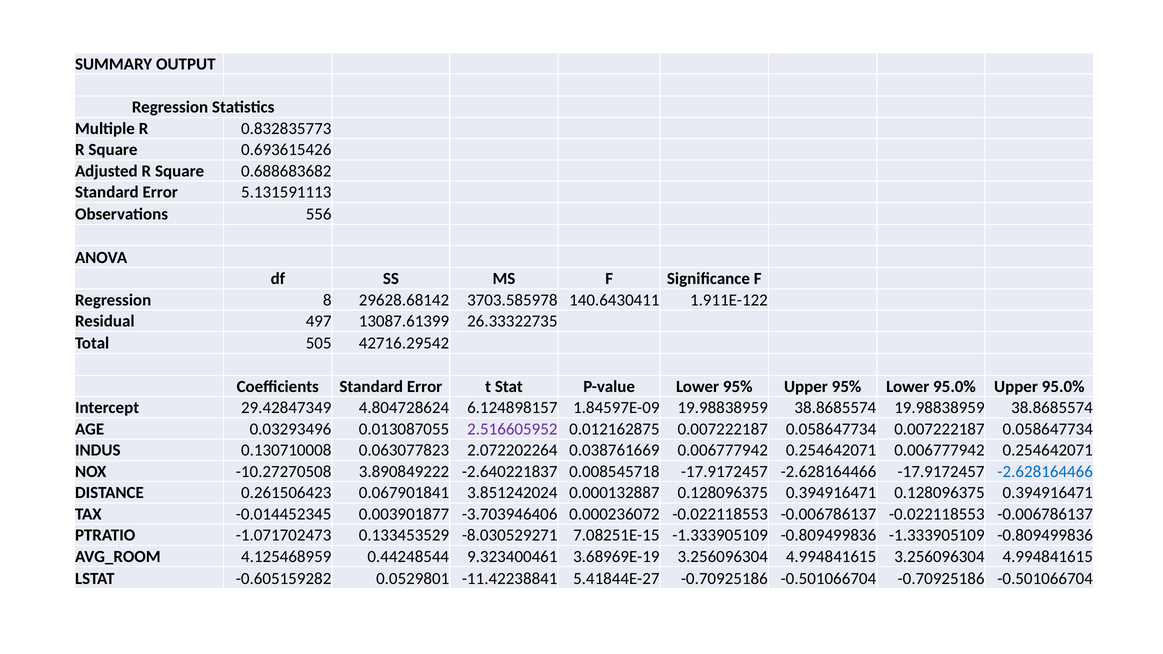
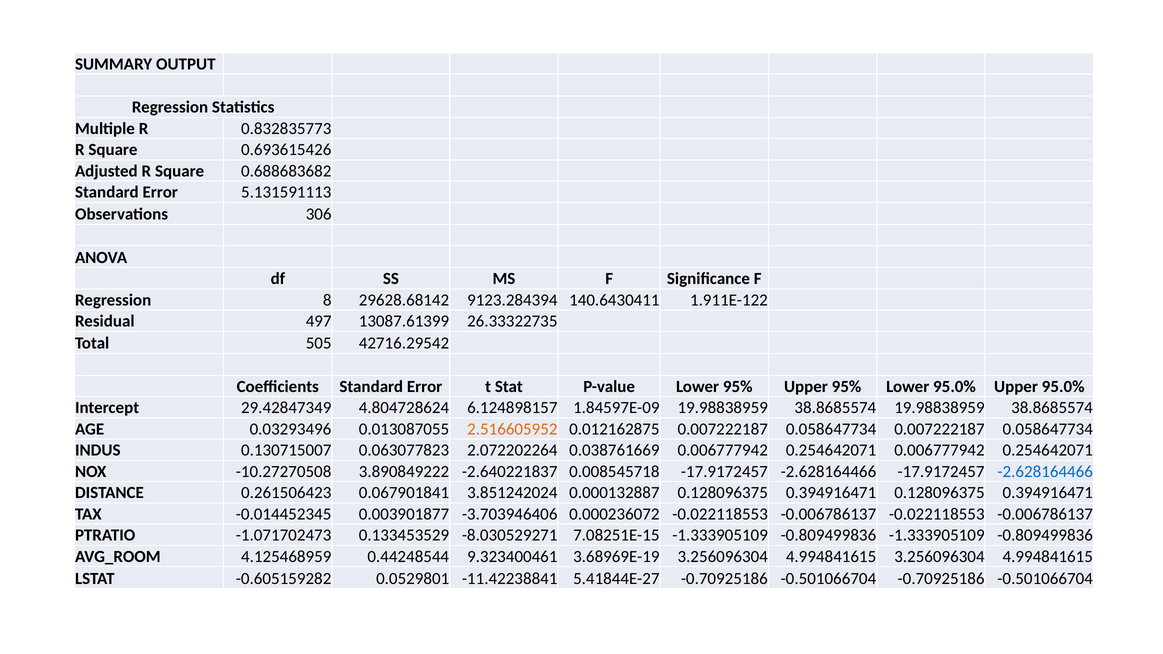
556: 556 -> 306
3703.585978: 3703.585978 -> 9123.284394
2.516605952 colour: purple -> orange
0.130710008: 0.130710008 -> 0.130715007
